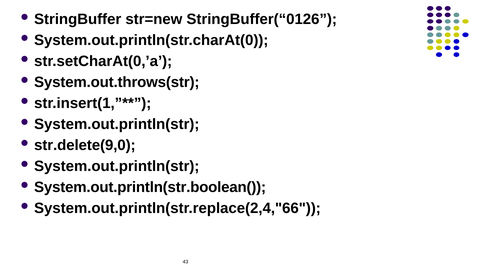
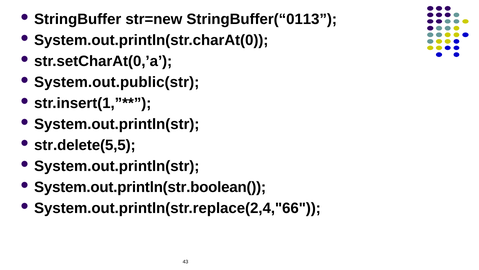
StringBuffer(“0126: StringBuffer(“0126 -> StringBuffer(“0113
System.out.throws(str: System.out.throws(str -> System.out.public(str
str.delete(9,0: str.delete(9,0 -> str.delete(5,5
